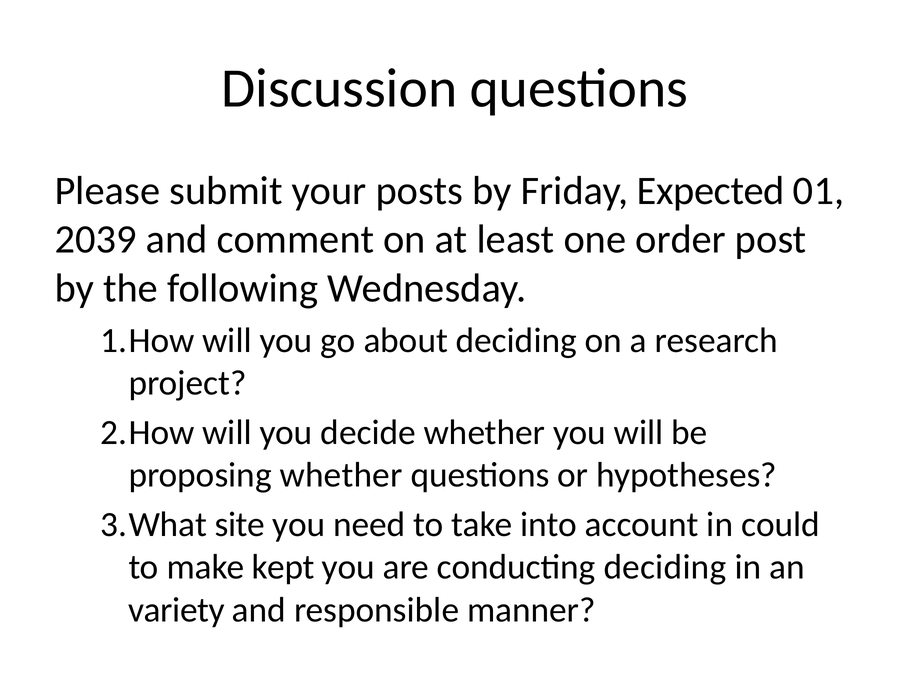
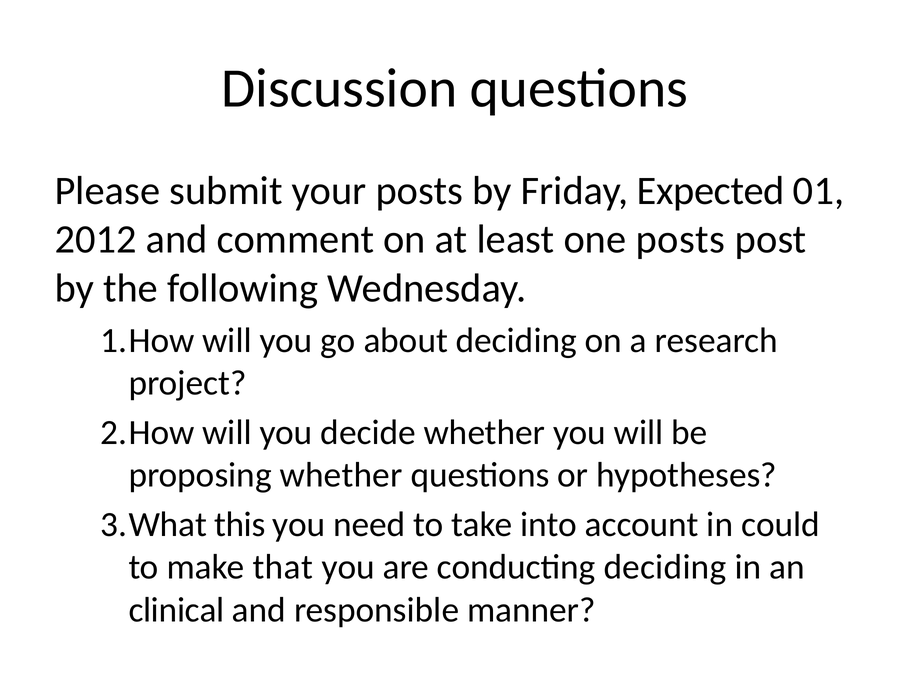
2039: 2039 -> 2012
one order: order -> posts
site: site -> this
kept: kept -> that
variety: variety -> clinical
